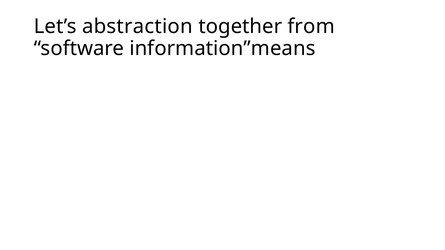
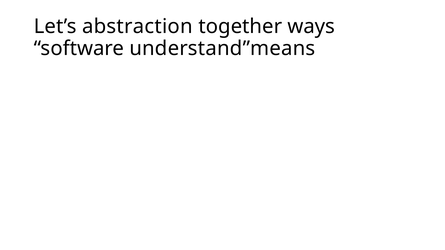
from: from -> ways
information”means: information”means -> understand”means
